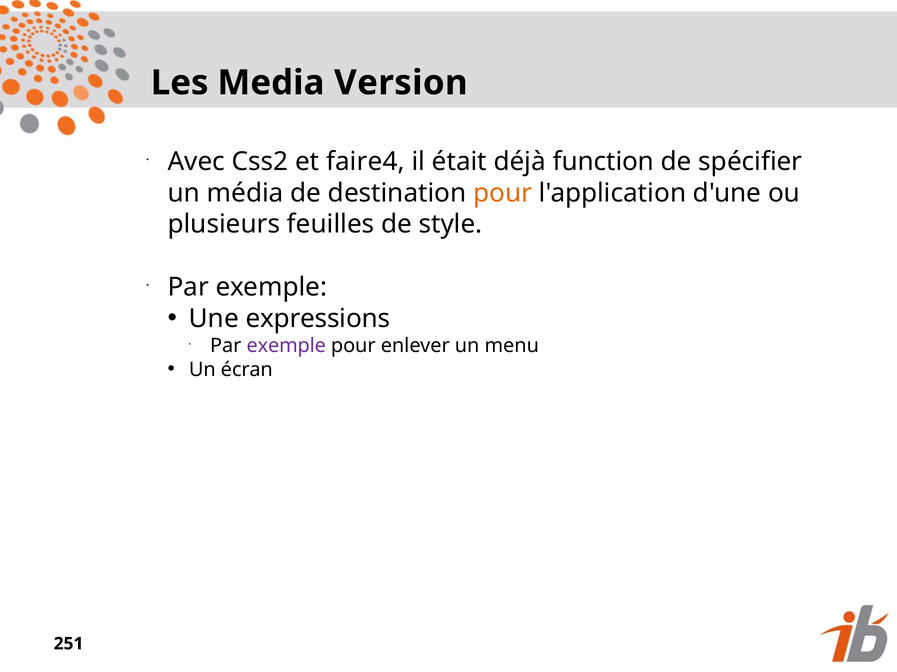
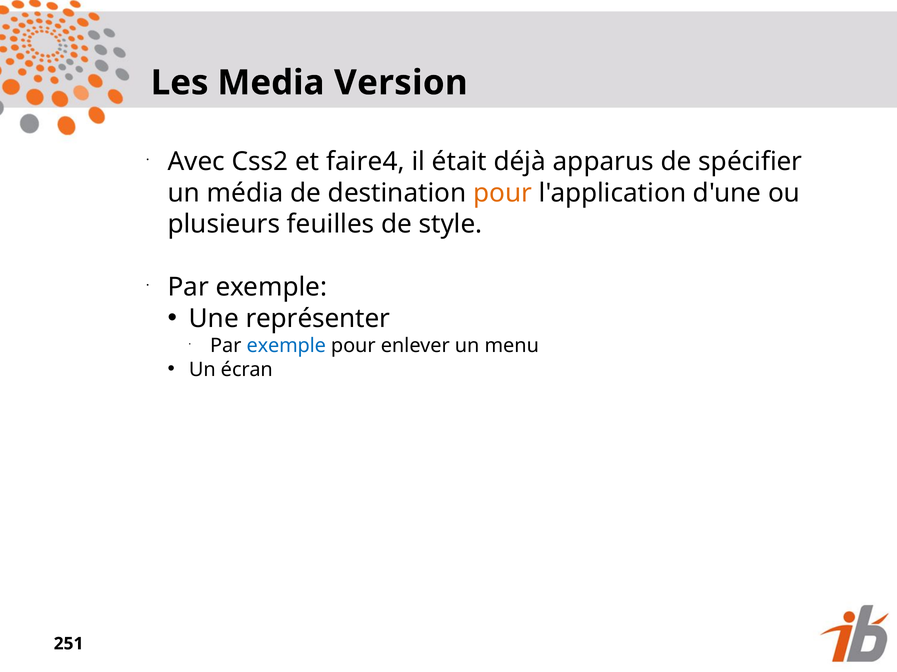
function: function -> apparus
expressions: expressions -> représenter
exemple at (286, 346) colour: purple -> blue
